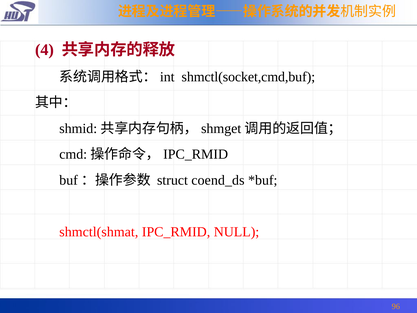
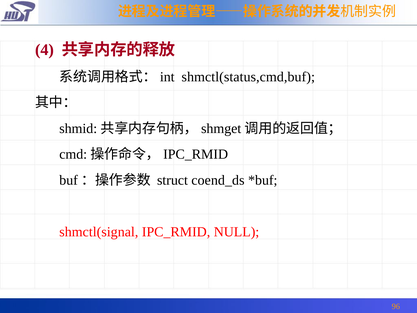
shmctl(socket,cmd,buf: shmctl(socket,cmd,buf -> shmctl(status,cmd,buf
shmctl(shmat: shmctl(shmat -> shmctl(signal
